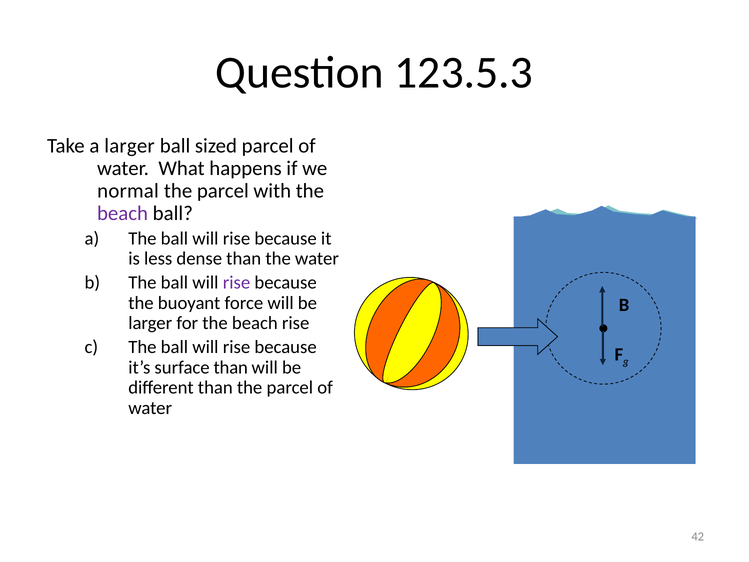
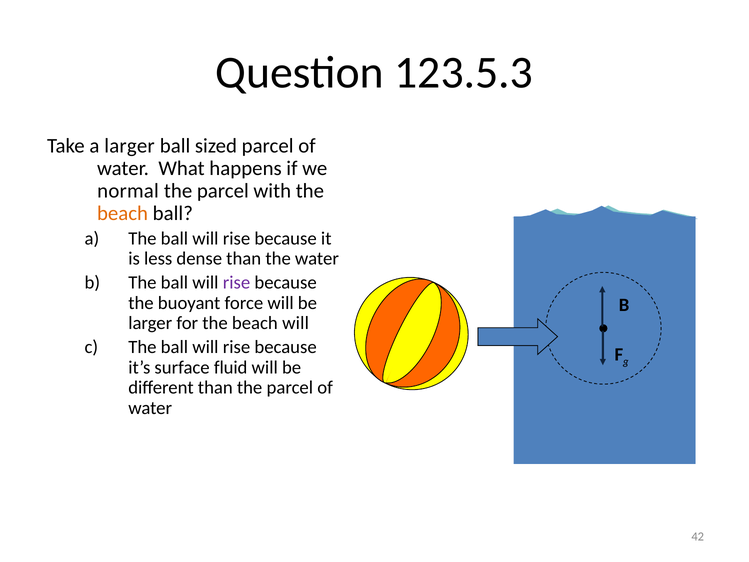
beach at (123, 213) colour: purple -> orange
beach rise: rise -> will
surface than: than -> fluid
